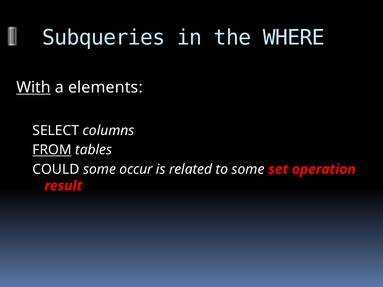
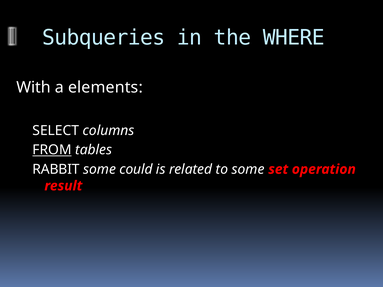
With underline: present -> none
COULD: COULD -> RABBIT
occur: occur -> could
